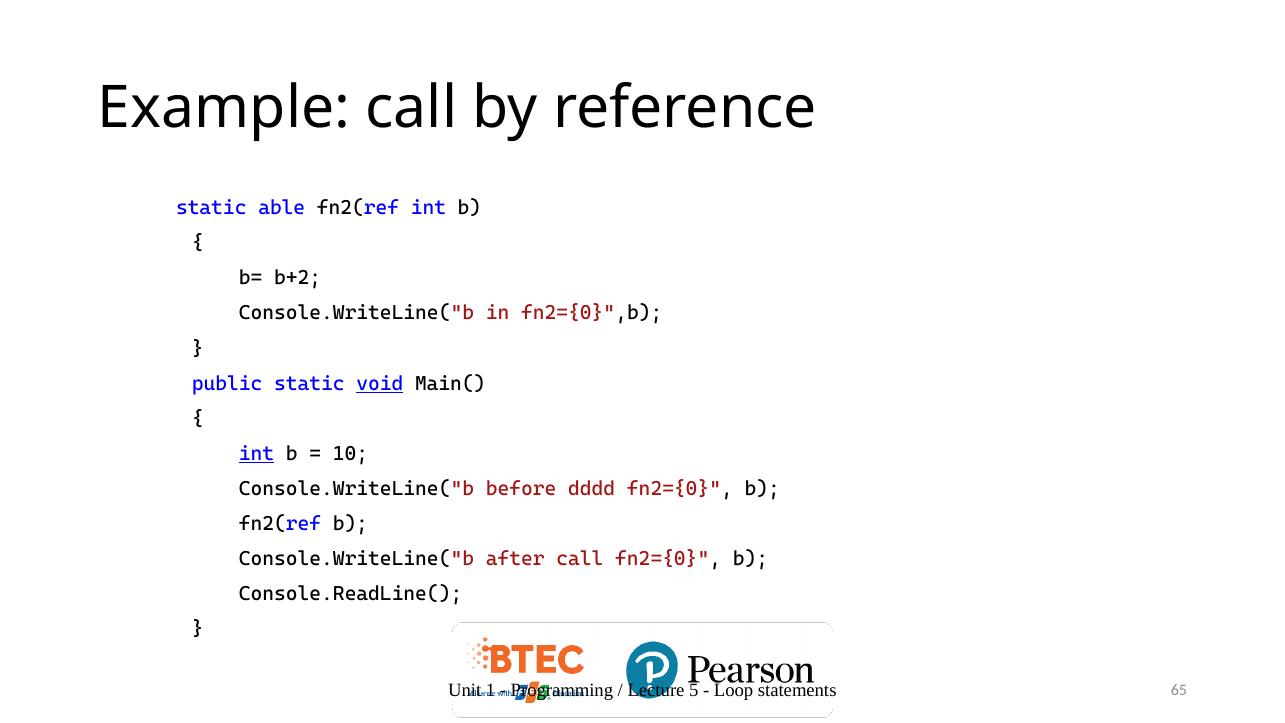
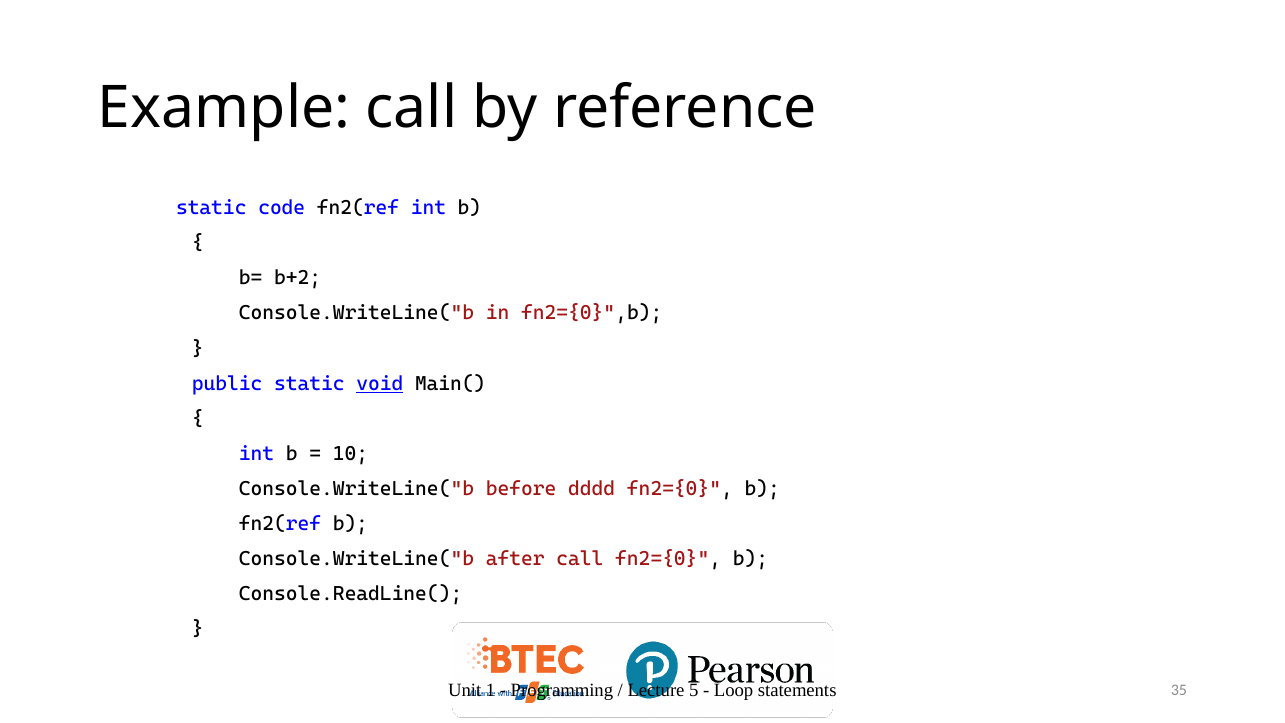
able: able -> code
int at (257, 454) underline: present -> none
65: 65 -> 35
